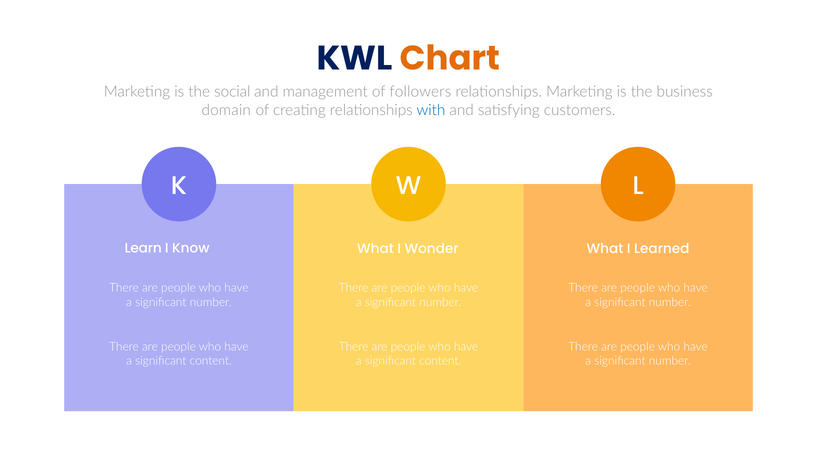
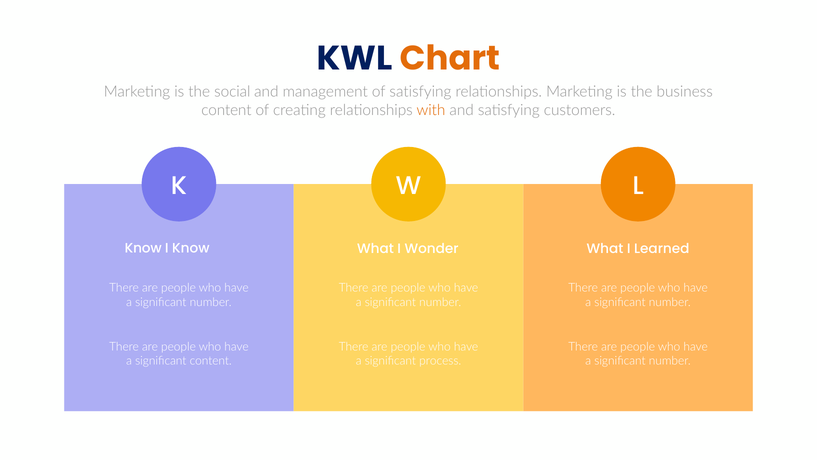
of followers: followers -> satisfying
domain at (226, 110): domain -> content
with colour: blue -> orange
Learn at (143, 248): Learn -> Know
content at (440, 361): content -> process
